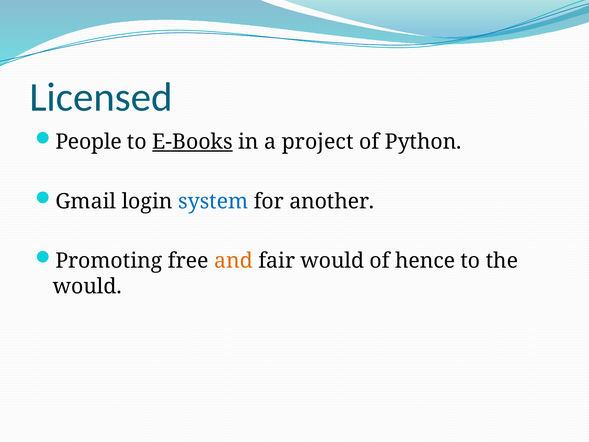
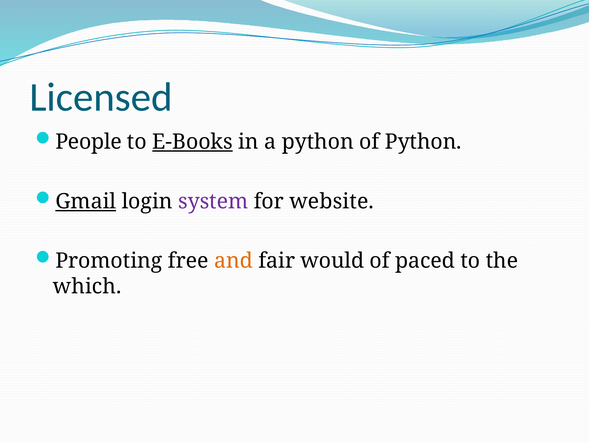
a project: project -> python
Gmail underline: none -> present
system colour: blue -> purple
another: another -> website
hence: hence -> paced
would at (87, 286): would -> which
